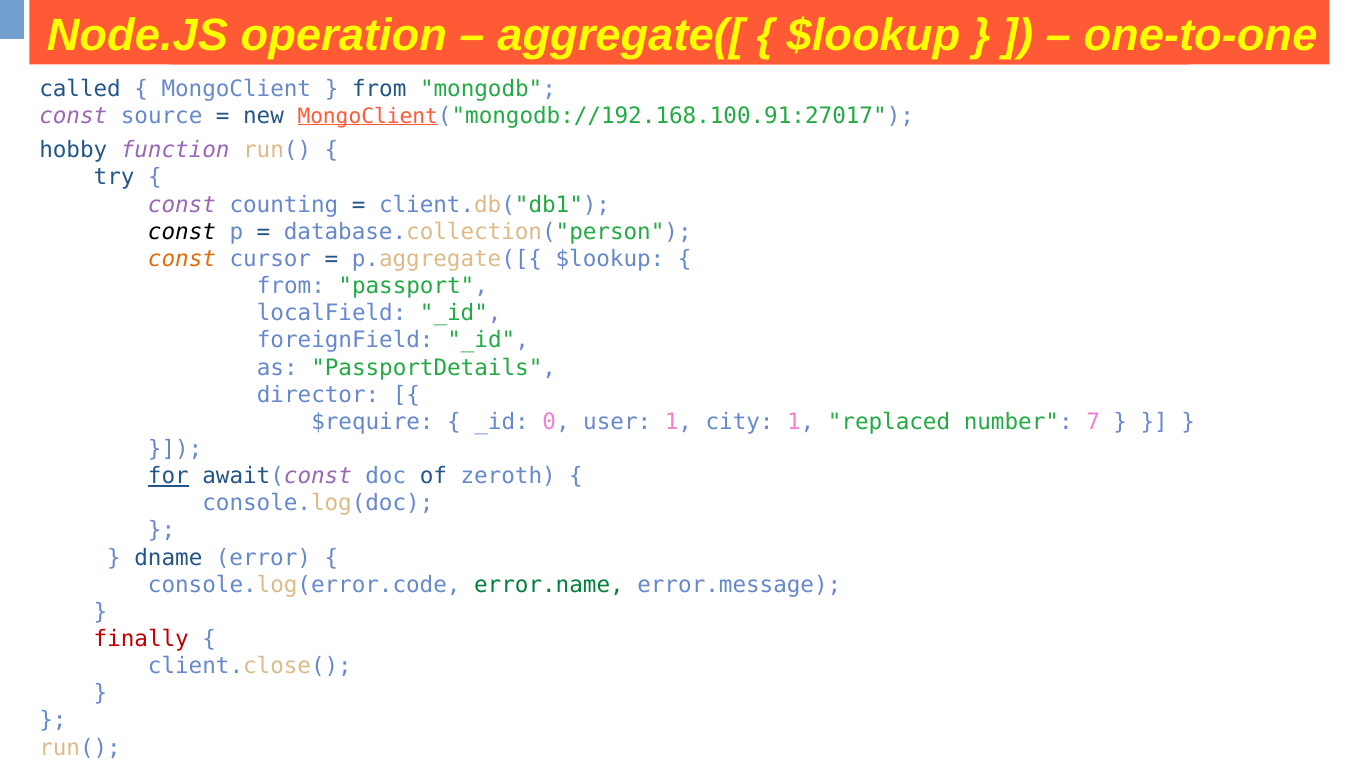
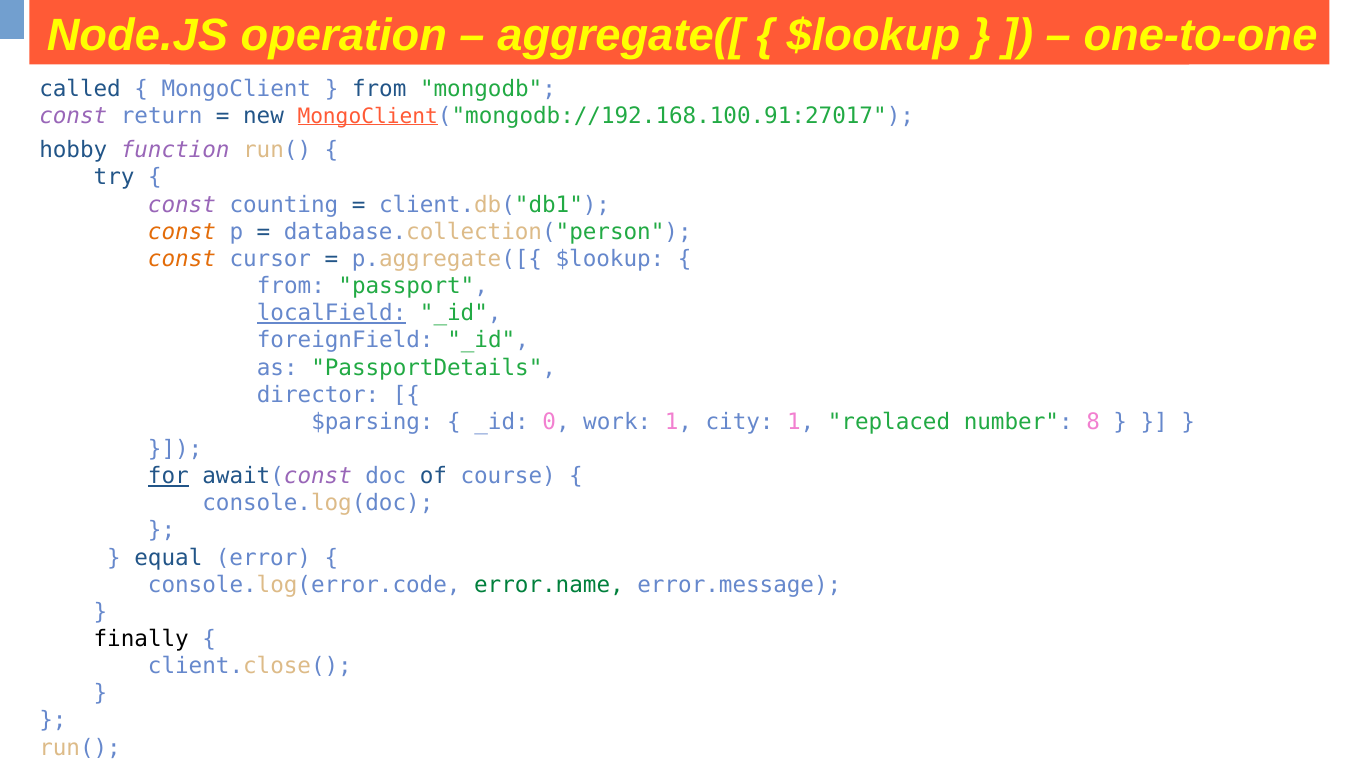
source: source -> return
const at (182, 232) colour: black -> orange
localField underline: none -> present
$require: $require -> $parsing
user: user -> work
7: 7 -> 8
zeroth: zeroth -> course
dname: dname -> equal
finally colour: red -> black
